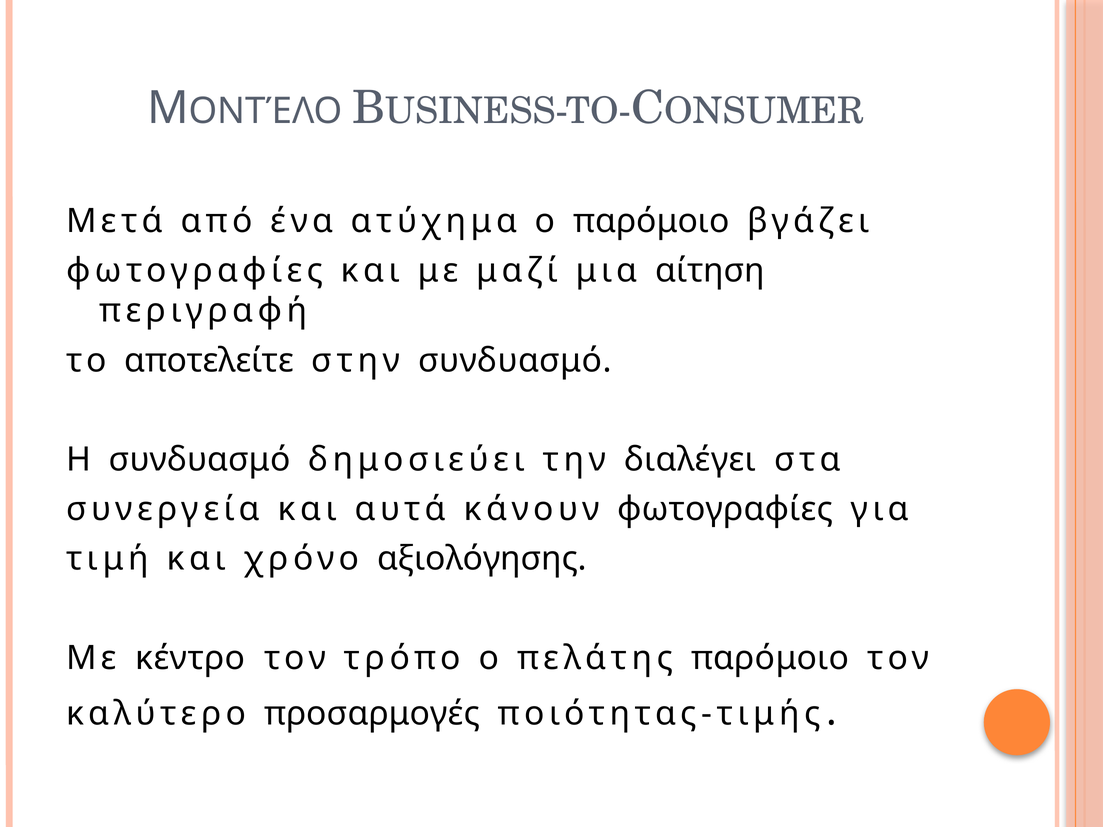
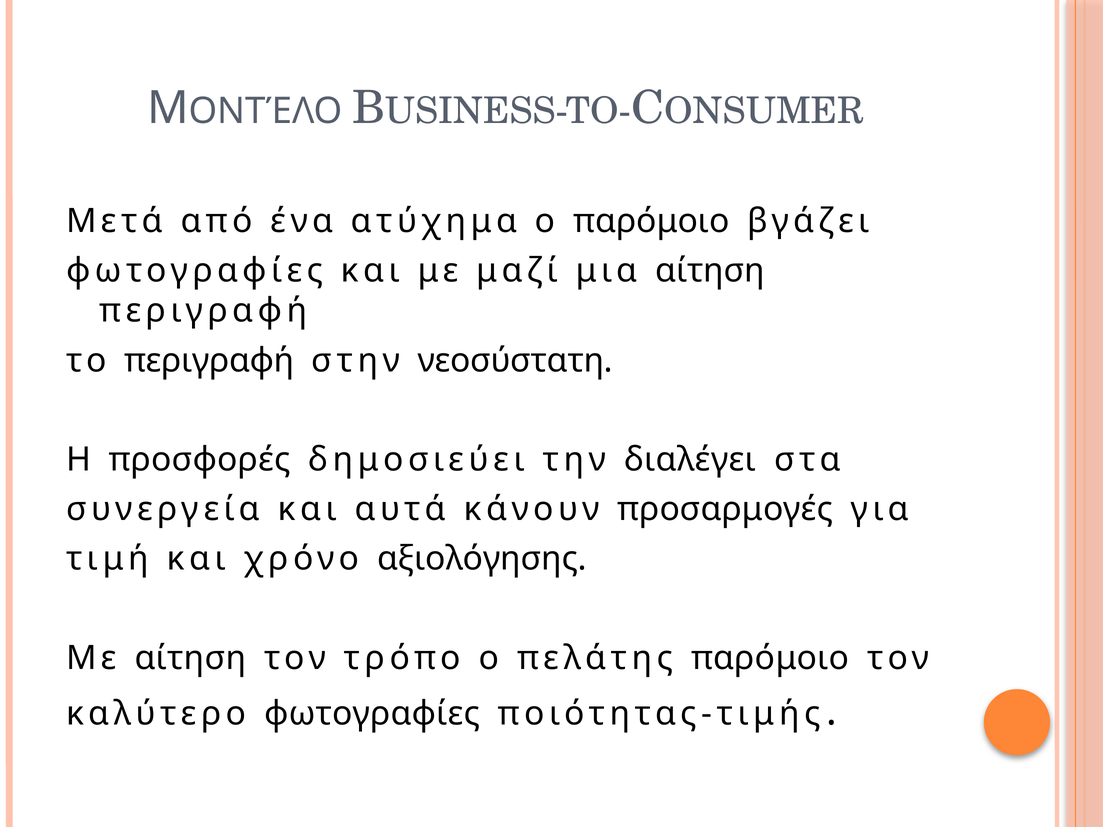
το αποτελείτε: αποτελείτε -> περιγραφή
στην συνδυασμό: συνδυασμό -> νεοσύστατη
Η συνδυασμό: συνδυασμό -> προσφορές
κάνουν φωτογραφίες: φωτογραφίες -> προσαρμογές
Με κέντρο: κέντρο -> αίτηση
καλύτερο προσαρμογές: προσαρμογές -> φωτογραφίες
